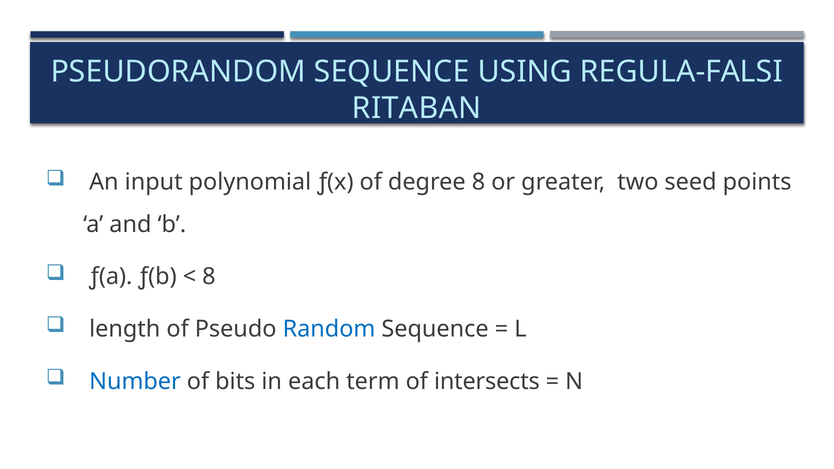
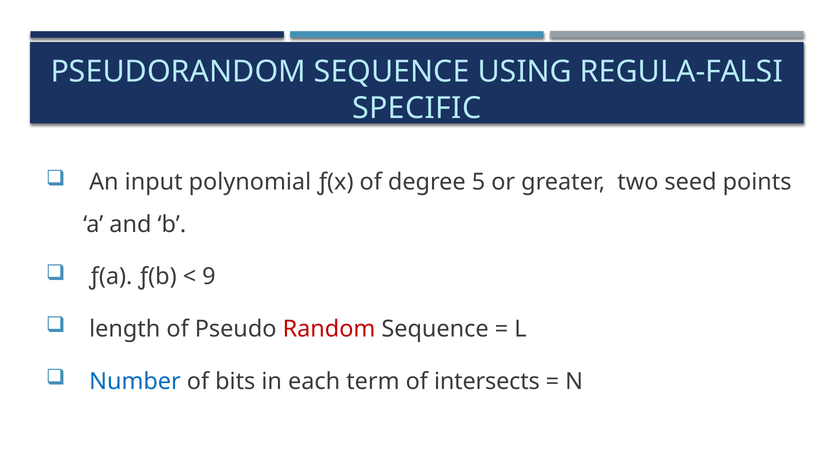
RITABAN: RITABAN -> SPECIFIC
degree 8: 8 -> 5
8 at (209, 277): 8 -> 9
Random colour: blue -> red
